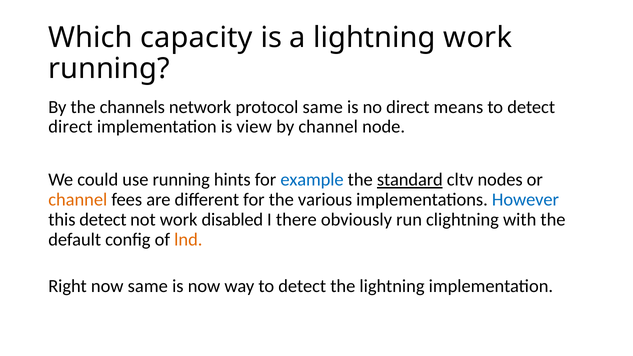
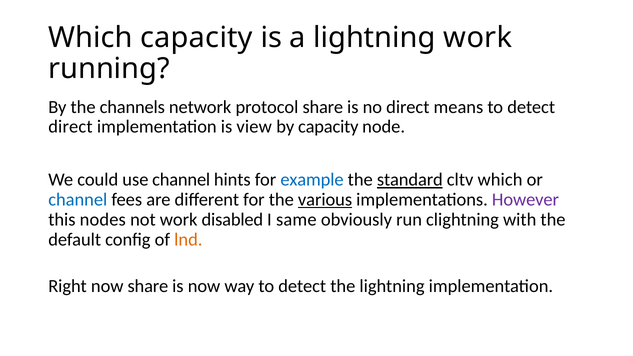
protocol same: same -> share
by channel: channel -> capacity
use running: running -> channel
cltv nodes: nodes -> which
channel at (78, 200) colour: orange -> blue
various underline: none -> present
However colour: blue -> purple
this detect: detect -> nodes
there: there -> same
now same: same -> share
